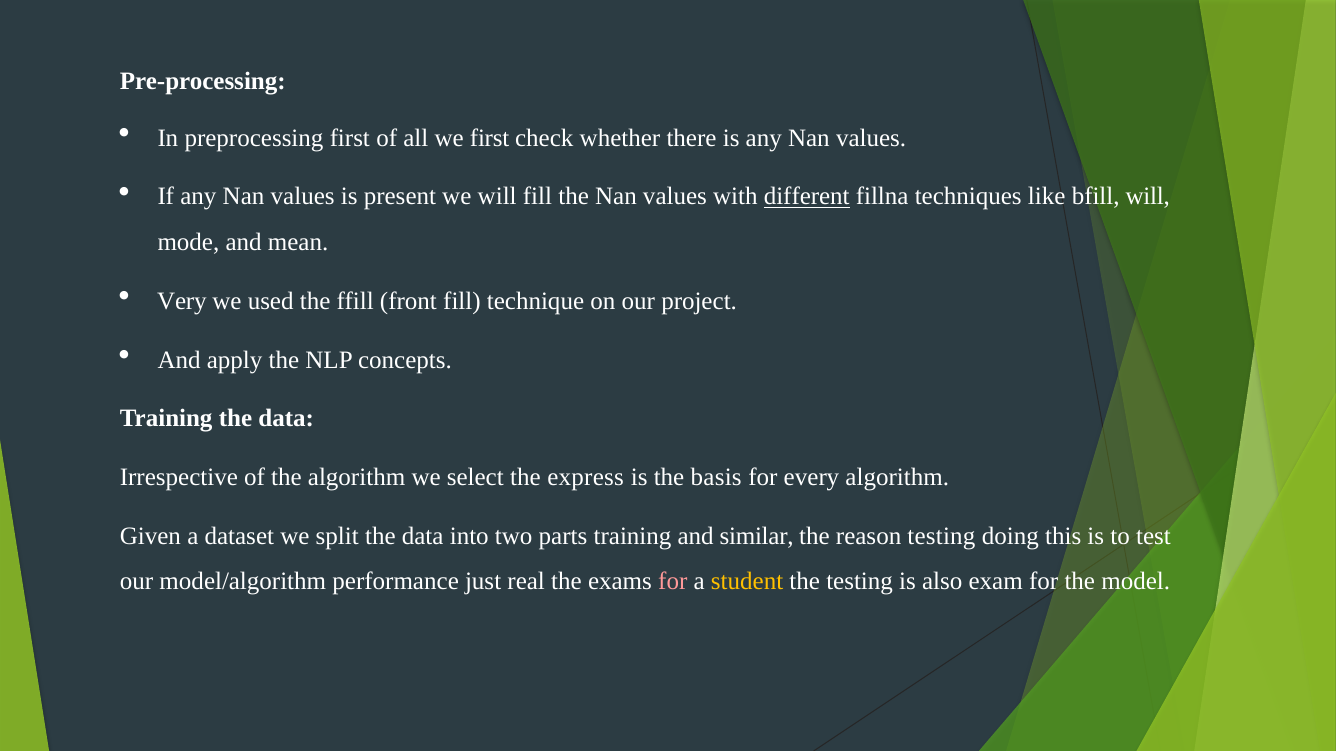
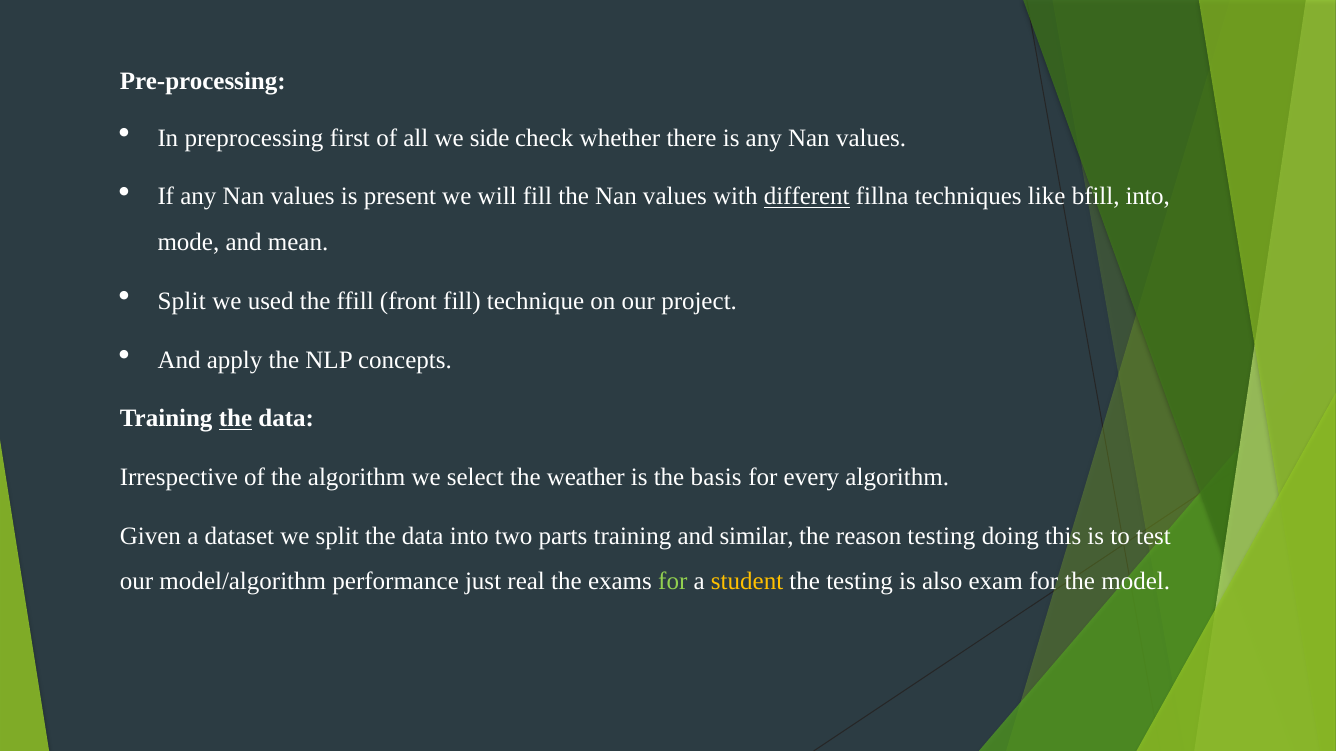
we first: first -> side
bfill will: will -> into
Very at (182, 301): Very -> Split
the at (235, 419) underline: none -> present
express: express -> weather
for at (673, 582) colour: pink -> light green
